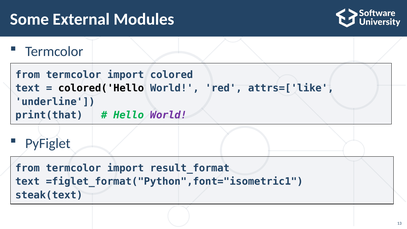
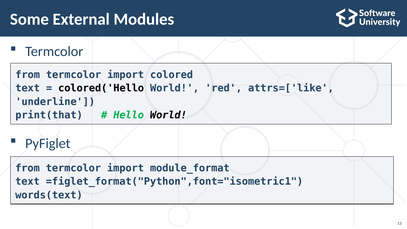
World at (168, 115) colour: purple -> black
result_format: result_format -> module_format
steak(text: steak(text -> words(text
